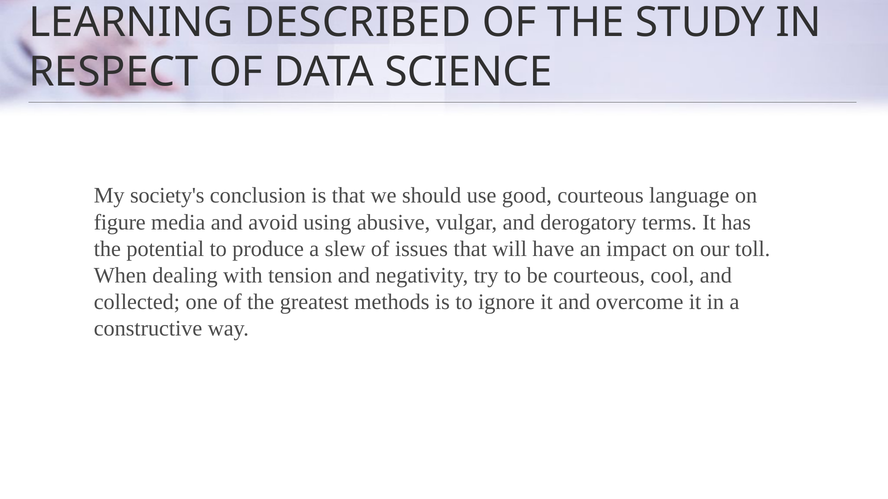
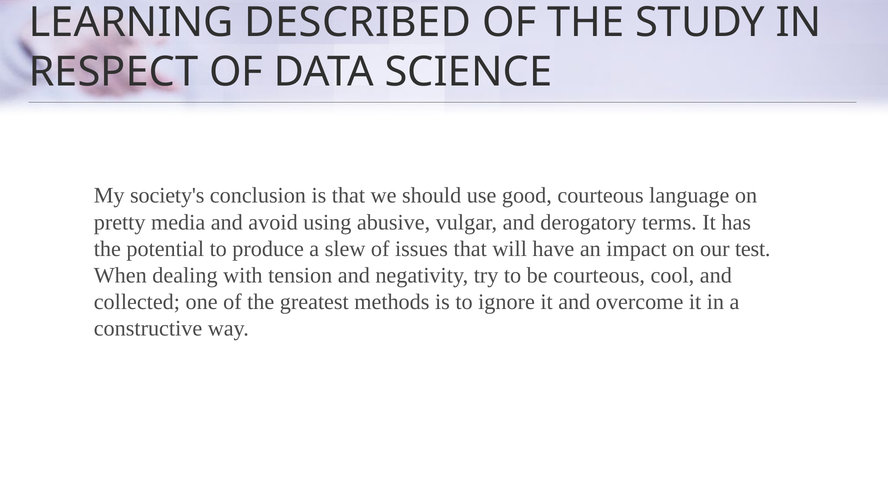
figure: figure -> pretty
toll: toll -> test
